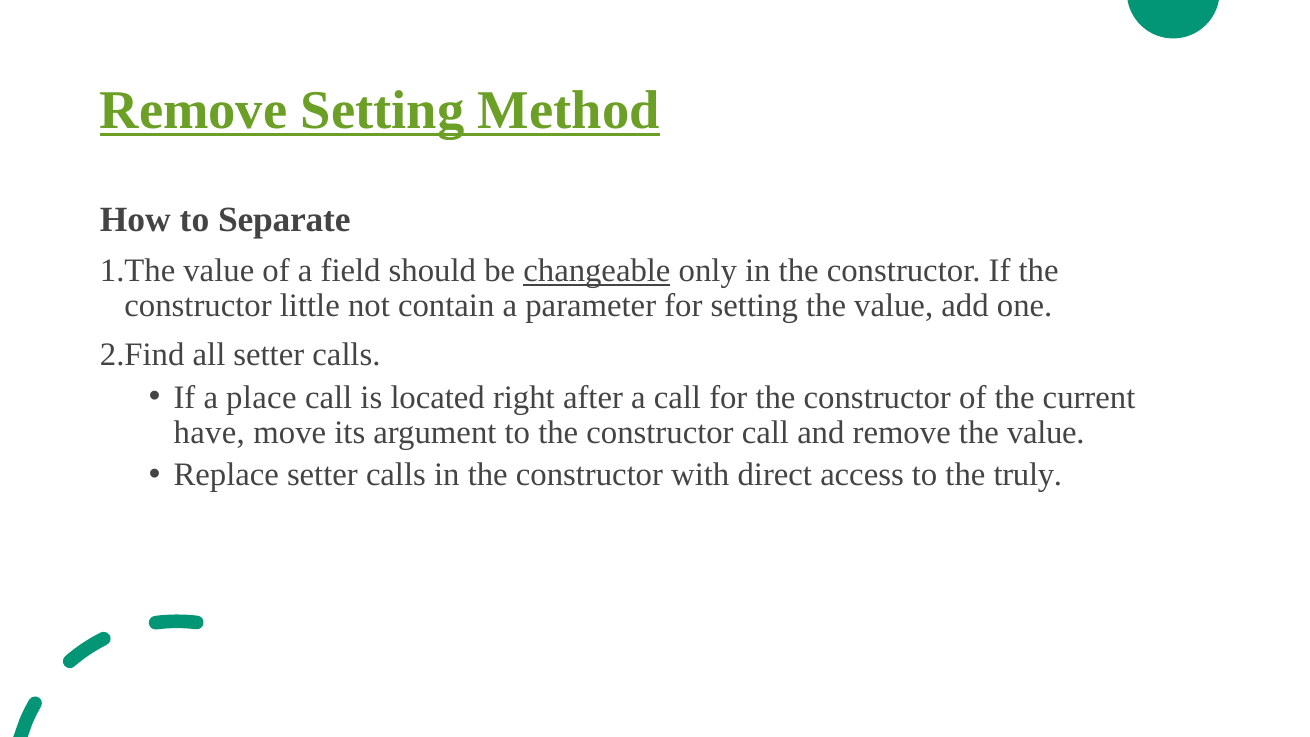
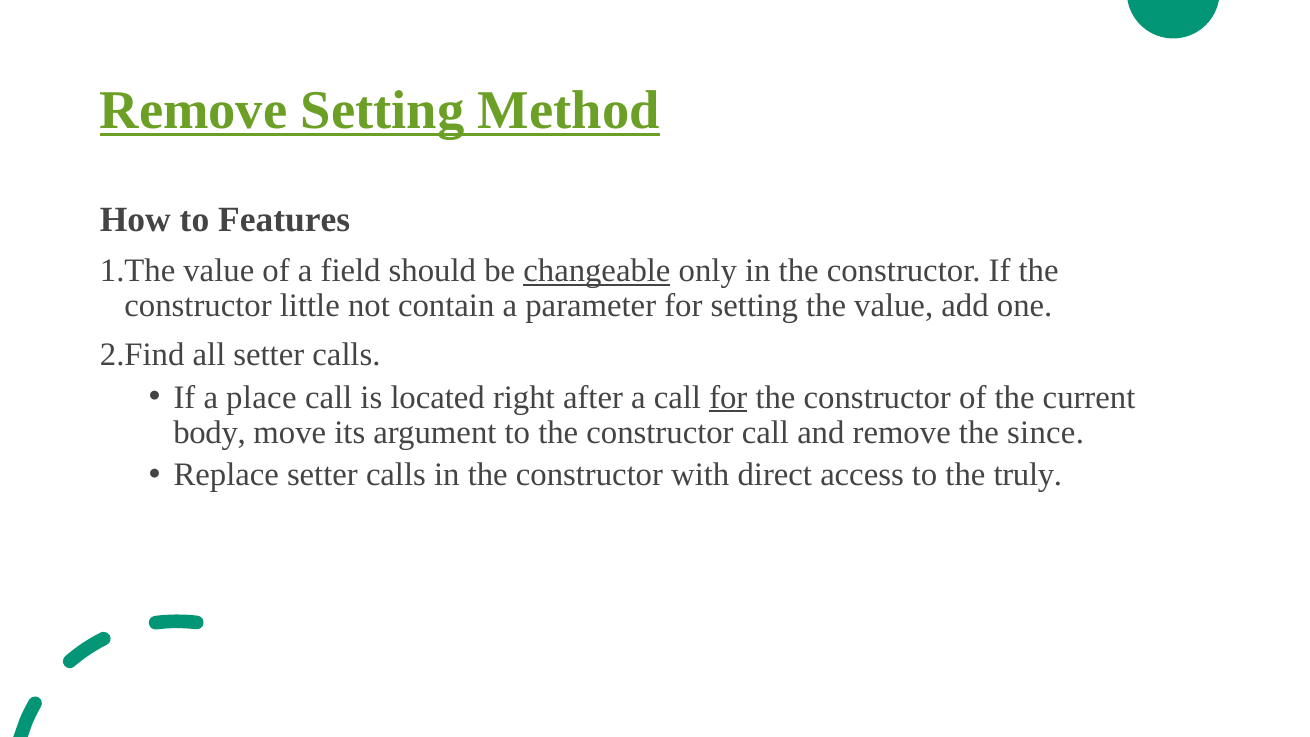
Separate: Separate -> Features
for at (728, 397) underline: none -> present
have: have -> body
remove the value: value -> since
